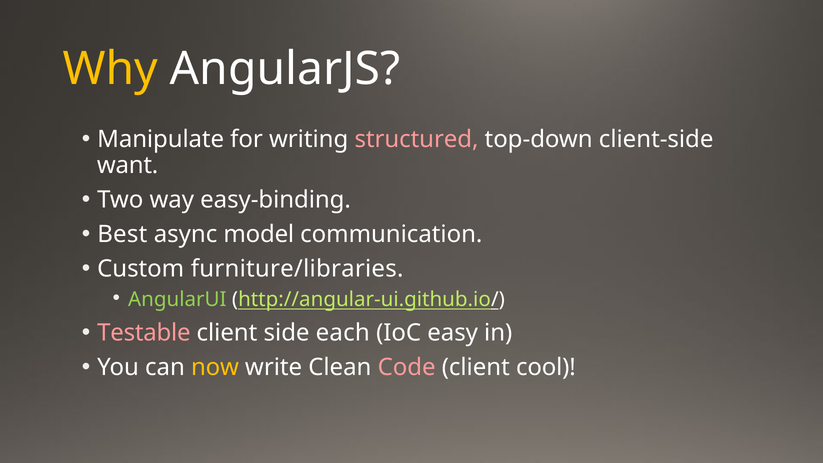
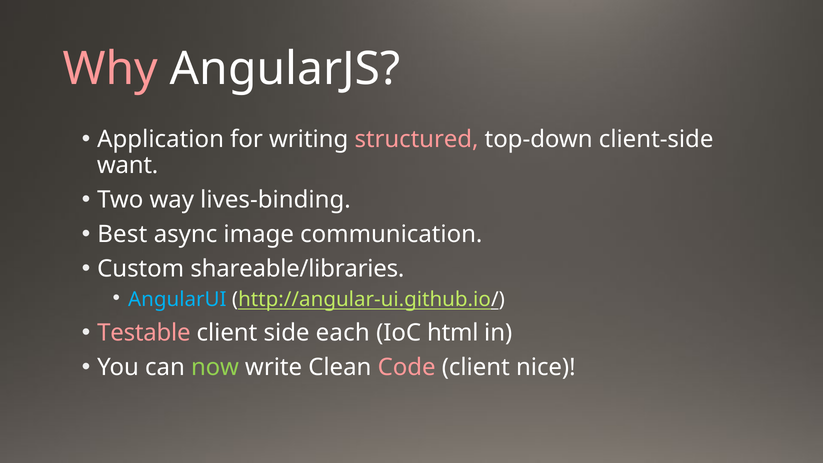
Why colour: yellow -> pink
Manipulate: Manipulate -> Application
easy-binding: easy-binding -> lives-binding
model: model -> image
furniture/libraries: furniture/libraries -> shareable/libraries
AngularUI colour: light green -> light blue
easy: easy -> html
now colour: yellow -> light green
cool: cool -> nice
